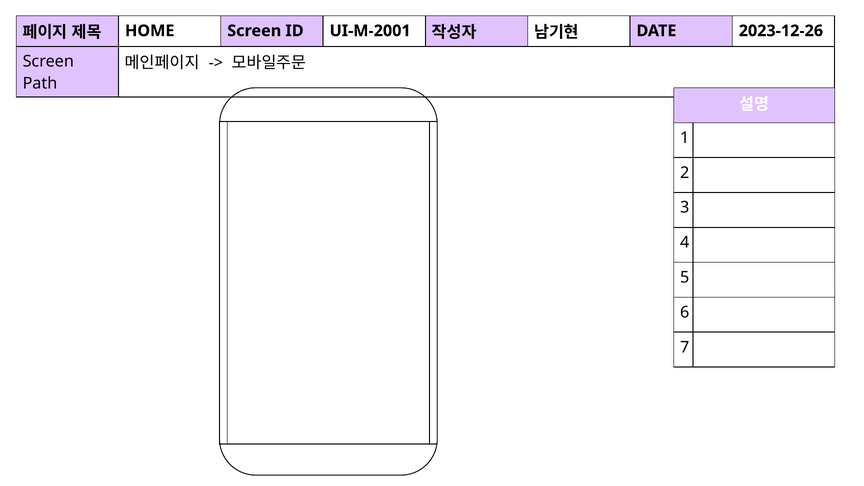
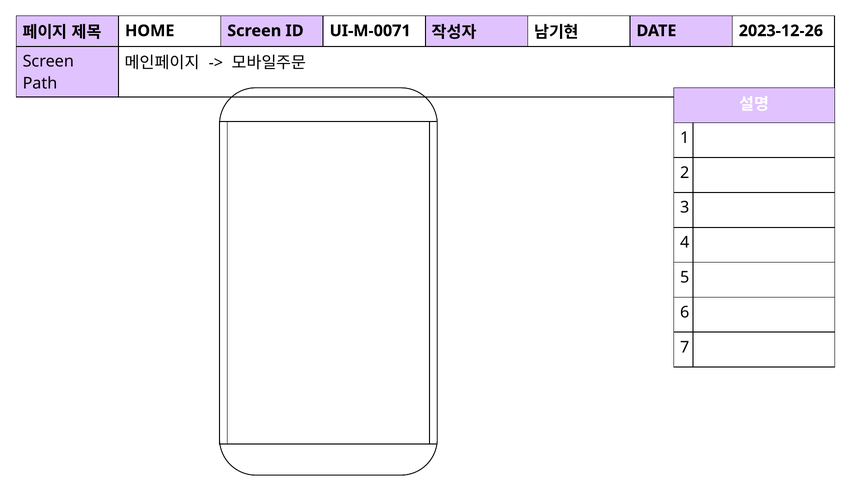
UI-M-2001: UI-M-2001 -> UI-M-0071
